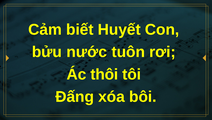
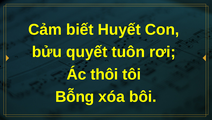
nước: nước -> quyết
Đấng: Đấng -> Bỗng
